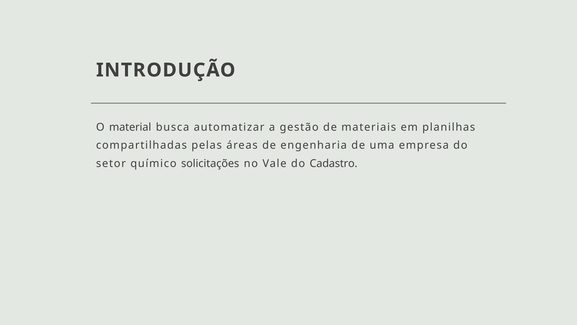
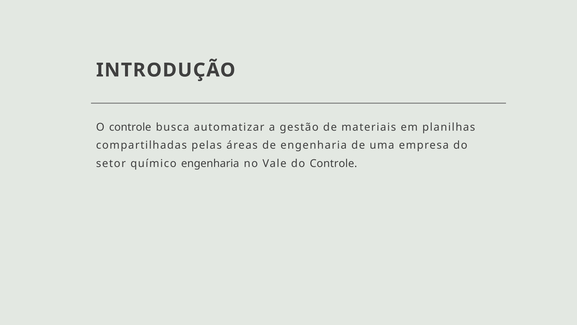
O material: material -> controle
químico solicitações: solicitações -> engenharia
do Cadastro: Cadastro -> Controle
